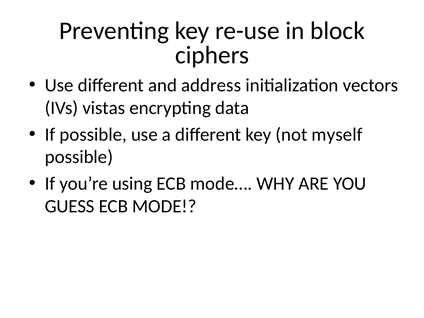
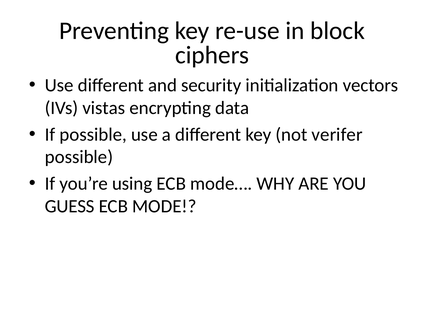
address: address -> security
myself: myself -> verifer
